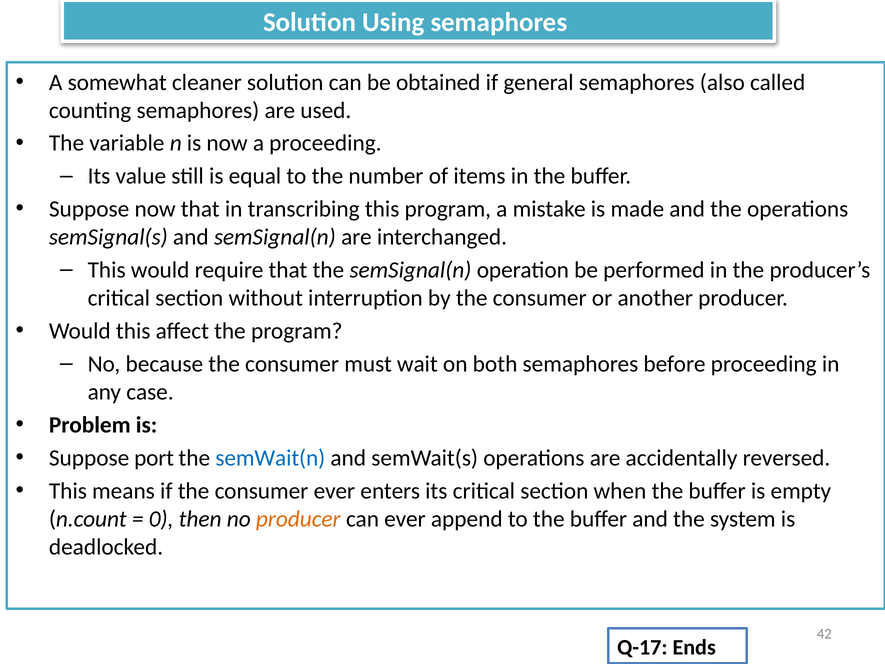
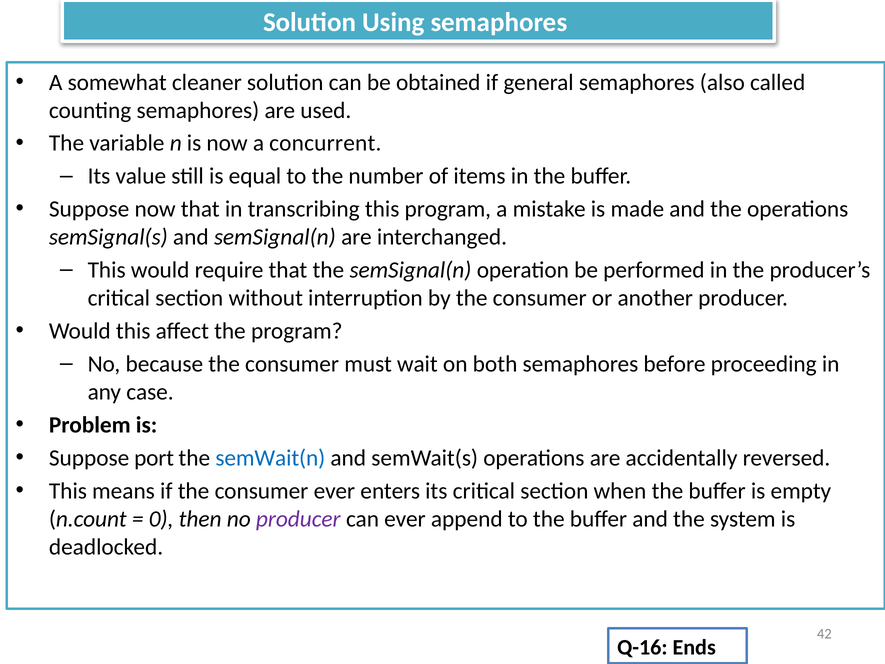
a proceeding: proceeding -> concurrent
producer at (298, 519) colour: orange -> purple
Q-17: Q-17 -> Q-16
